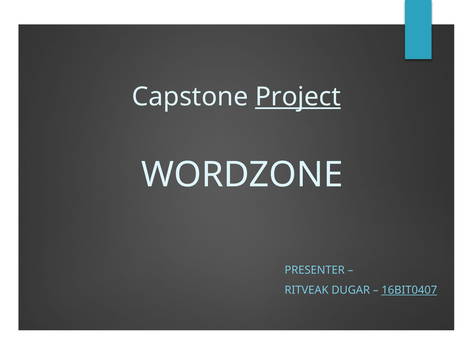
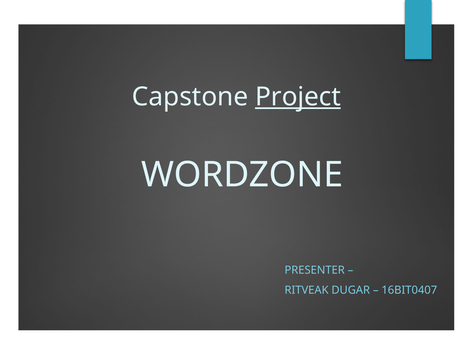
16BIT0407 underline: present -> none
